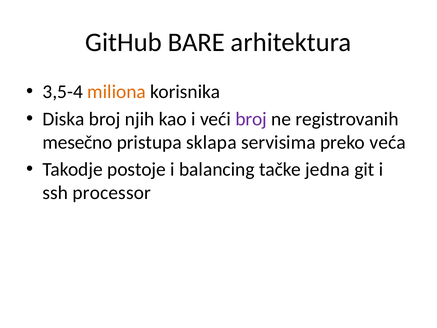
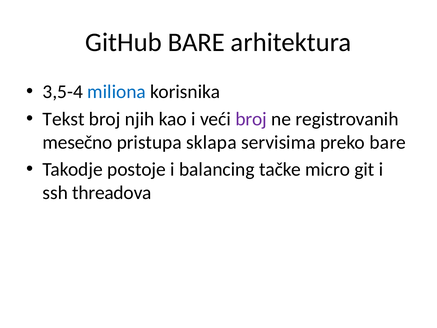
miliona colour: orange -> blue
Diska: Diska -> Tekst
preko veća: veća -> bare
jedna: jedna -> micro
processor: processor -> threadova
